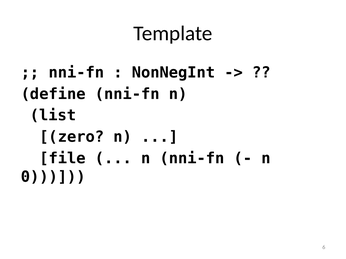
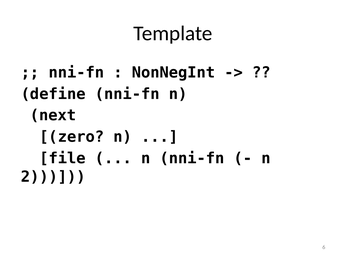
list: list -> next
0: 0 -> 2
